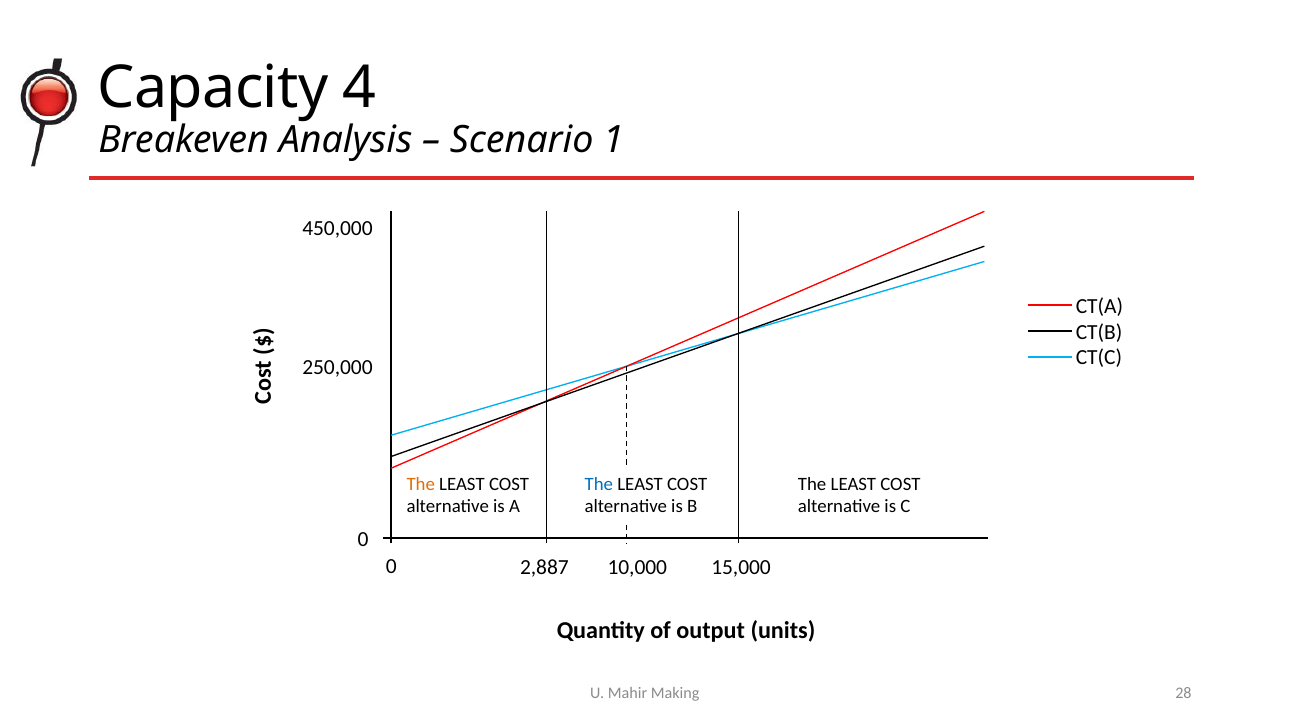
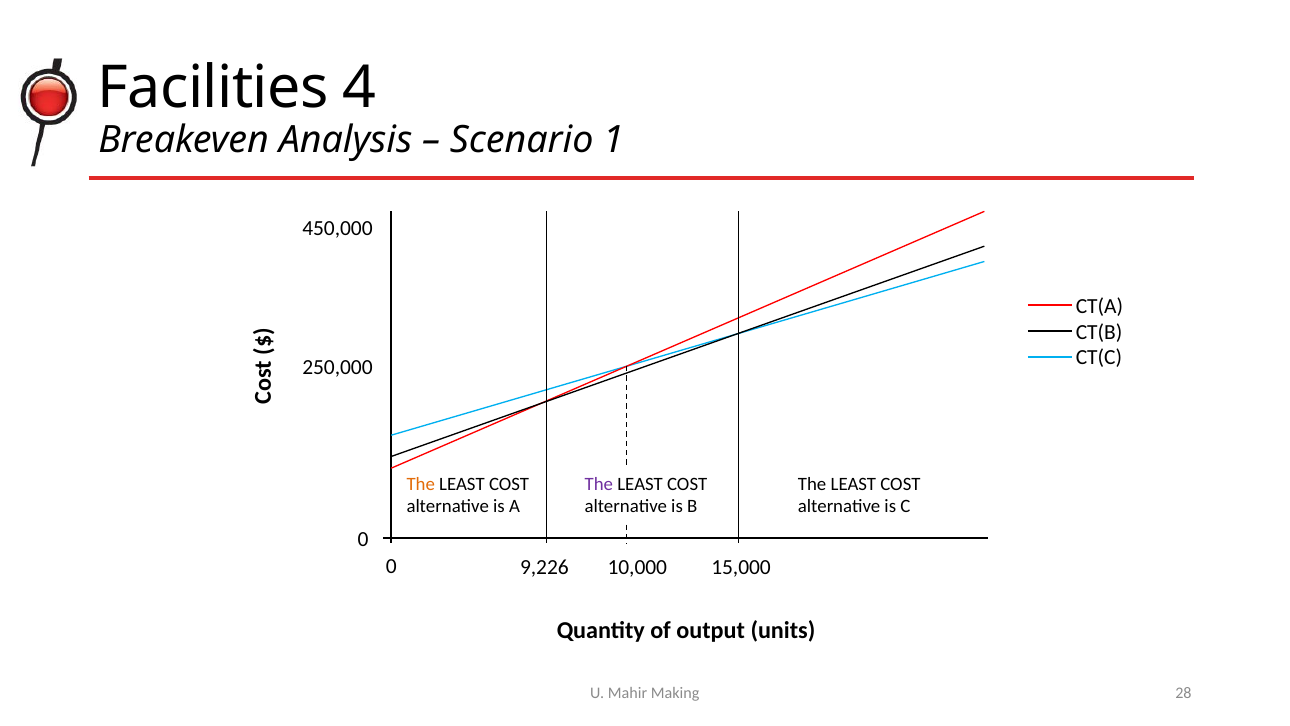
Capacity: Capacity -> Facilities
The at (599, 484) colour: blue -> purple
2,887: 2,887 -> 9,226
